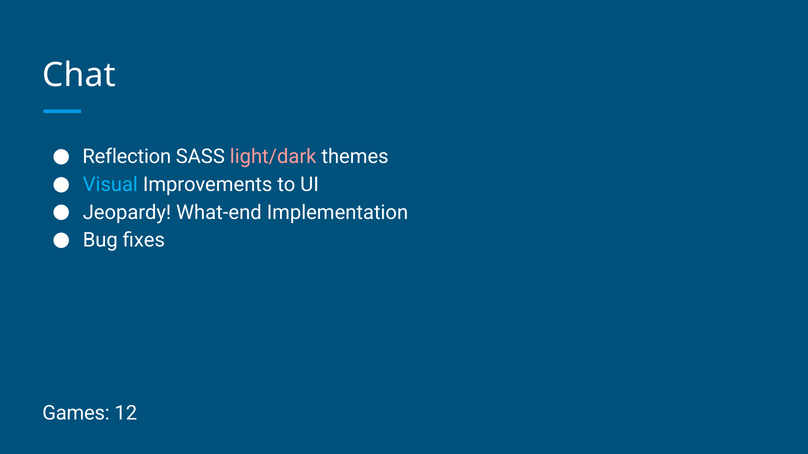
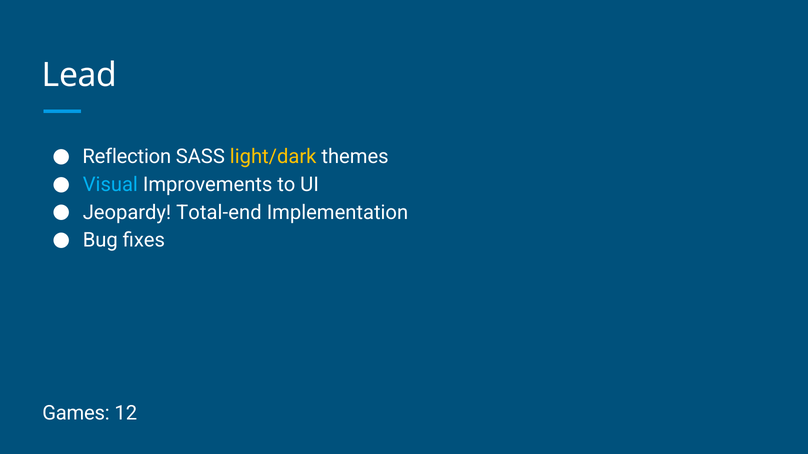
Chat: Chat -> Lead
light/dark colour: pink -> yellow
What-end: What-end -> Total-end
